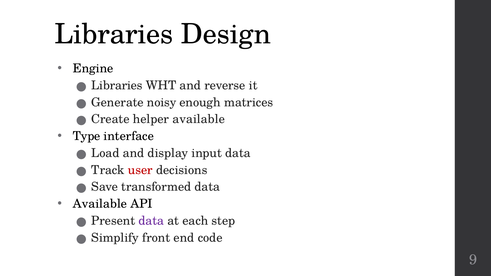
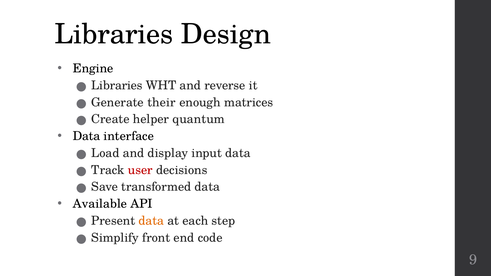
noisy: noisy -> their
helper available: available -> quantum
Type at (87, 136): Type -> Data
data at (151, 221) colour: purple -> orange
